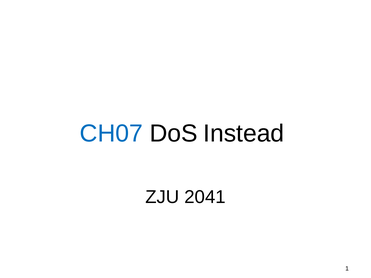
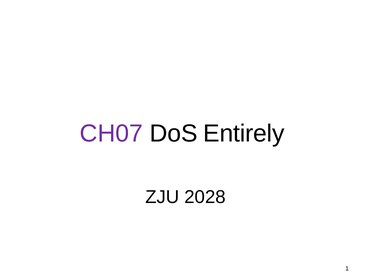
CH07 colour: blue -> purple
Instead: Instead -> Entirely
2041: 2041 -> 2028
